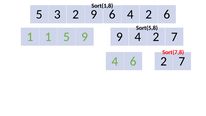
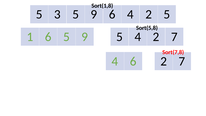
3 2: 2 -> 5
2 6: 6 -> 5
1 1: 1 -> 6
9 9: 9 -> 5
